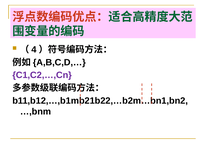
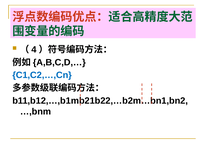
C1,C2,…,Cn colour: purple -> blue
